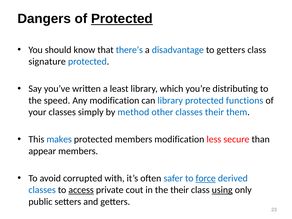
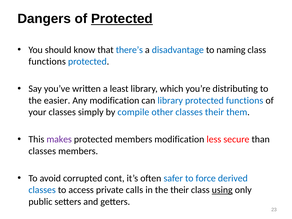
to getters: getters -> naming
signature at (47, 61): signature -> functions
speed: speed -> easier
method: method -> compile
makes colour: blue -> purple
appear at (42, 151): appear -> classes
with: with -> cont
force underline: present -> none
access underline: present -> none
cout: cout -> calls
